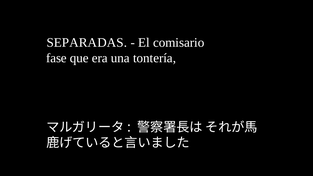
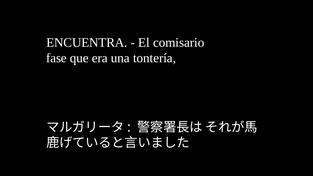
SEPARADAS: SEPARADAS -> ENCUENTRA
